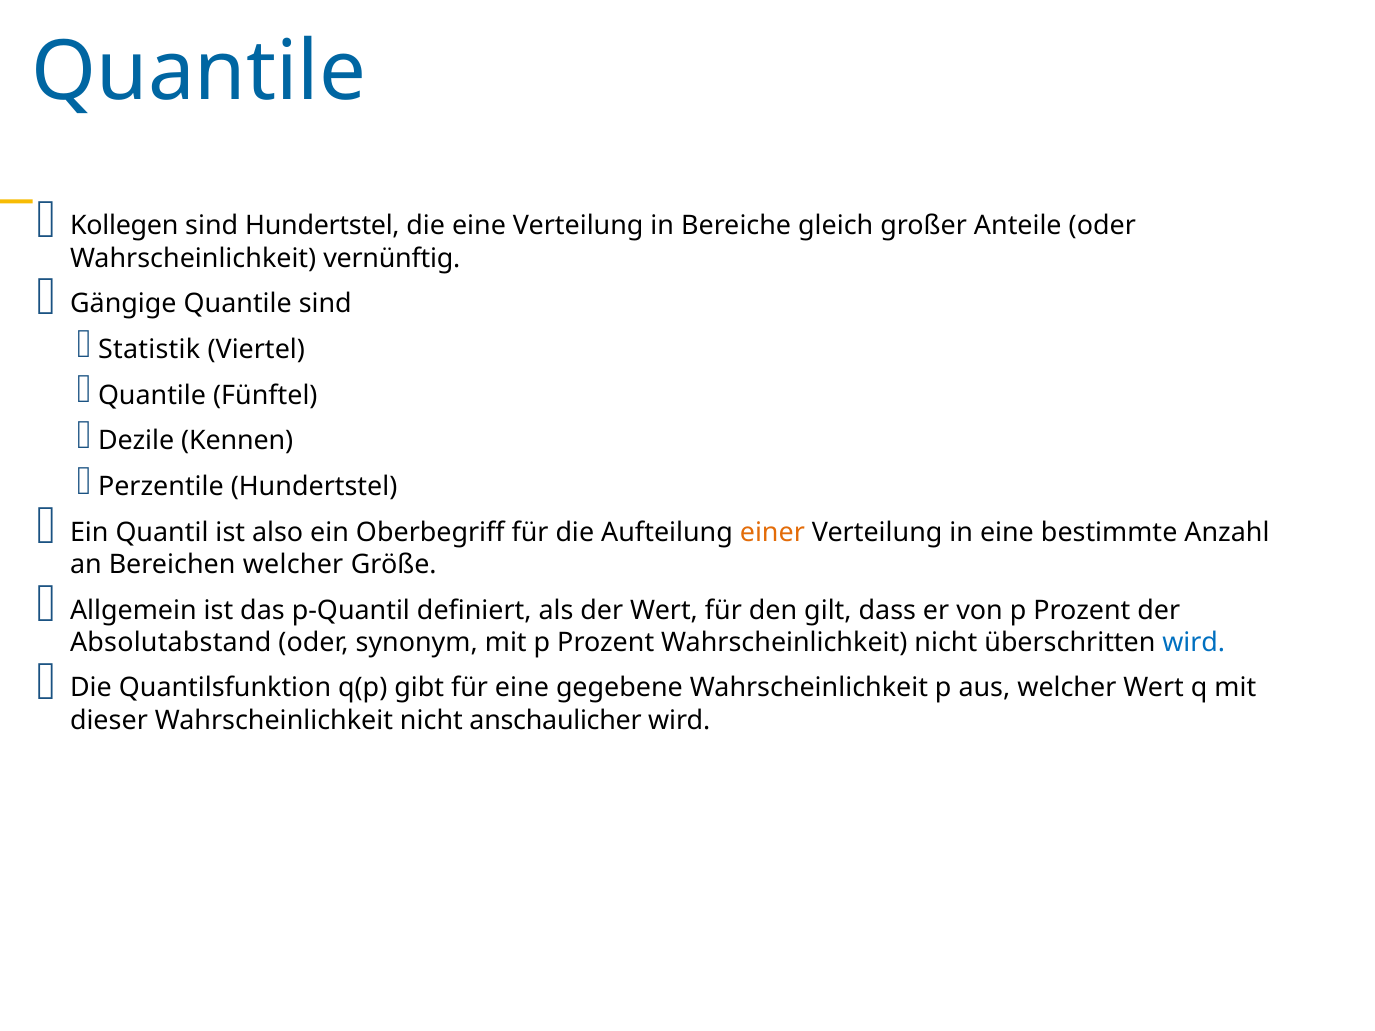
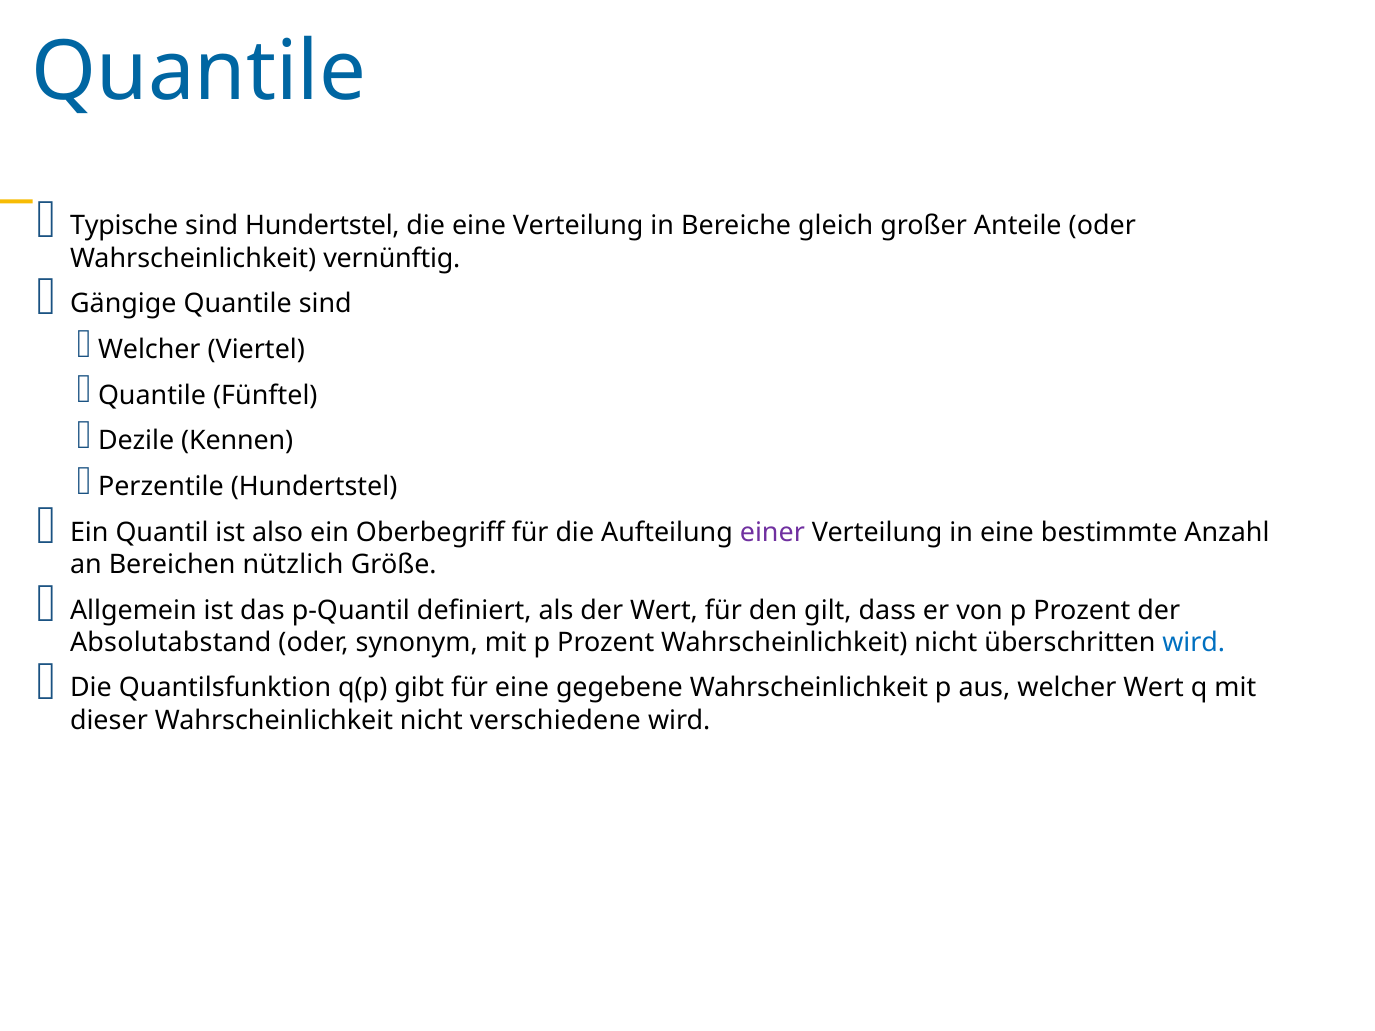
Kollegen: Kollegen -> Typische
Statistik at (149, 350): Statistik -> Welcher
einer colour: orange -> purple
Bereichen welcher: welcher -> nützlich
anschaulicher: anschaulicher -> verschiedene
